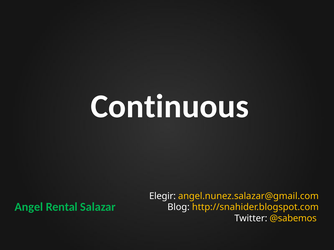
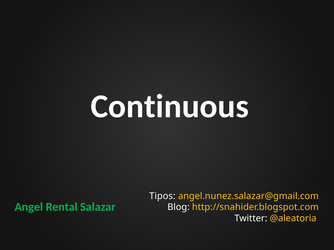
Elegir: Elegir -> Tipos
@sabemos: @sabemos -> @aleatoria
